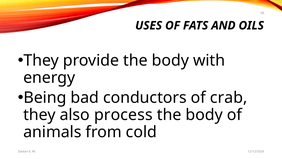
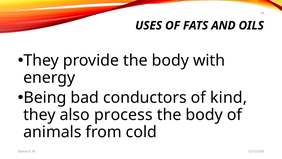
crab: crab -> kind
